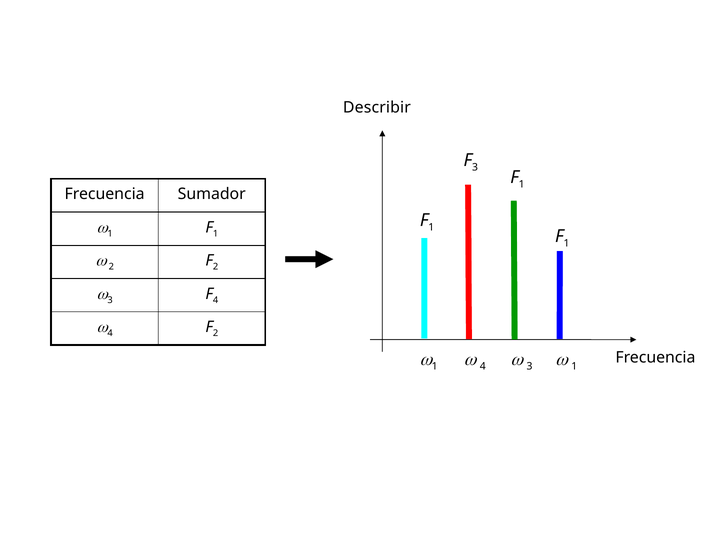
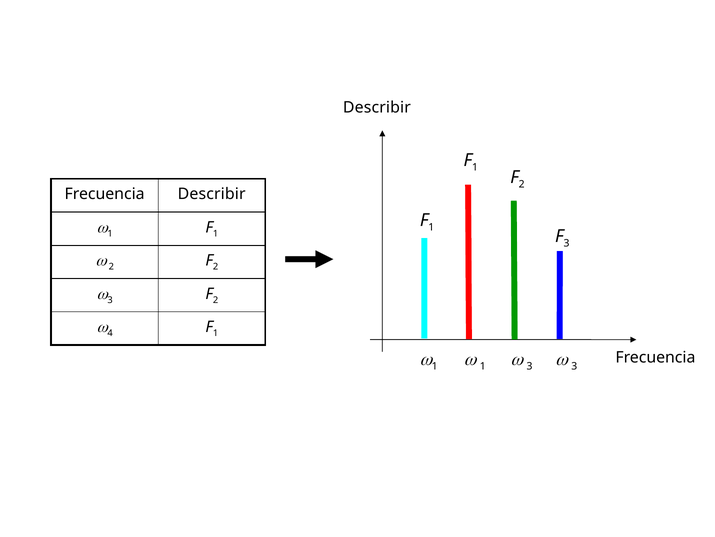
3 at (475, 167): 3 -> 1
1 at (522, 184): 1 -> 2
Sumador at (212, 194): Sumador -> Describir
1 at (566, 243): 1 -> 3
4 at (216, 300): 4 -> 2
2 at (216, 333): 2 -> 1
4 at (483, 366): 4 -> 1
1 at (574, 366): 1 -> 3
